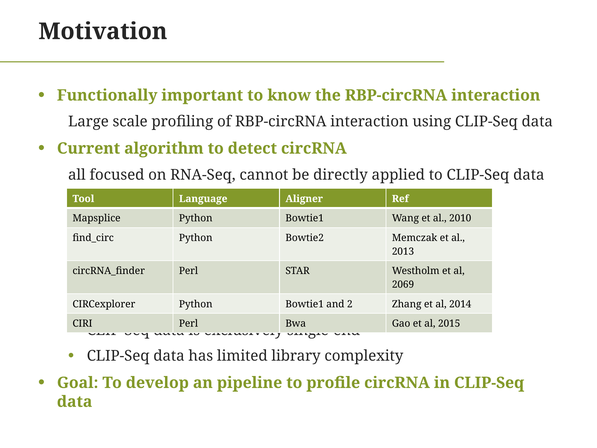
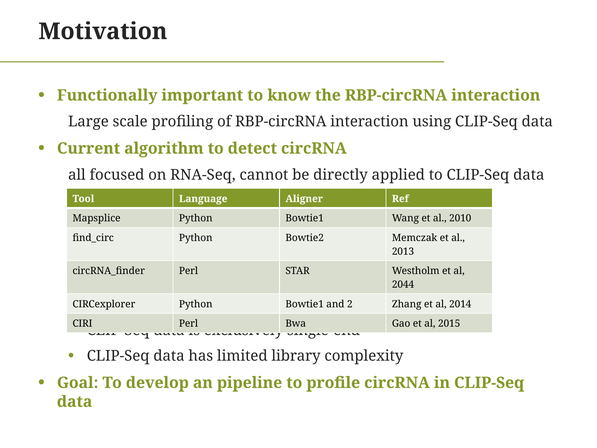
2069: 2069 -> 2044
